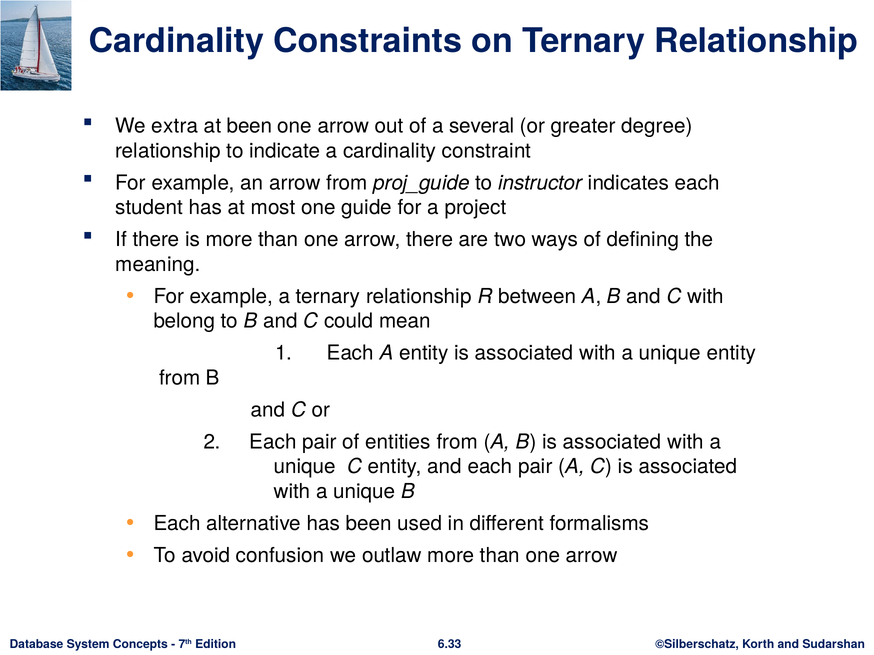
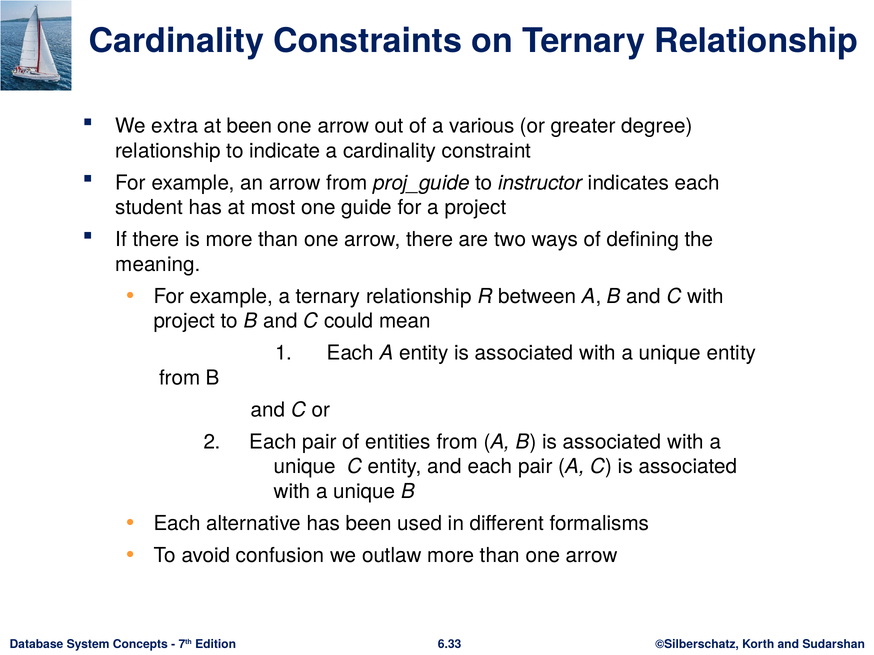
several: several -> various
belong at (184, 321): belong -> project
